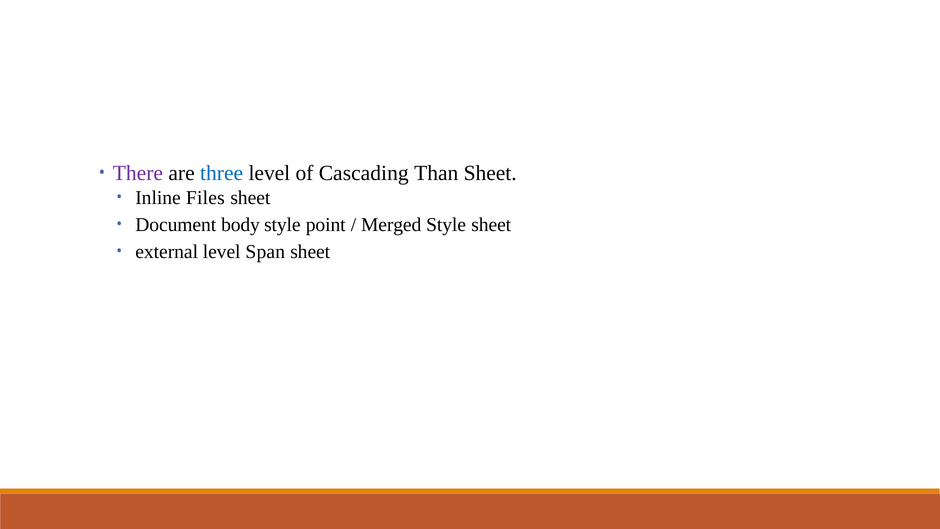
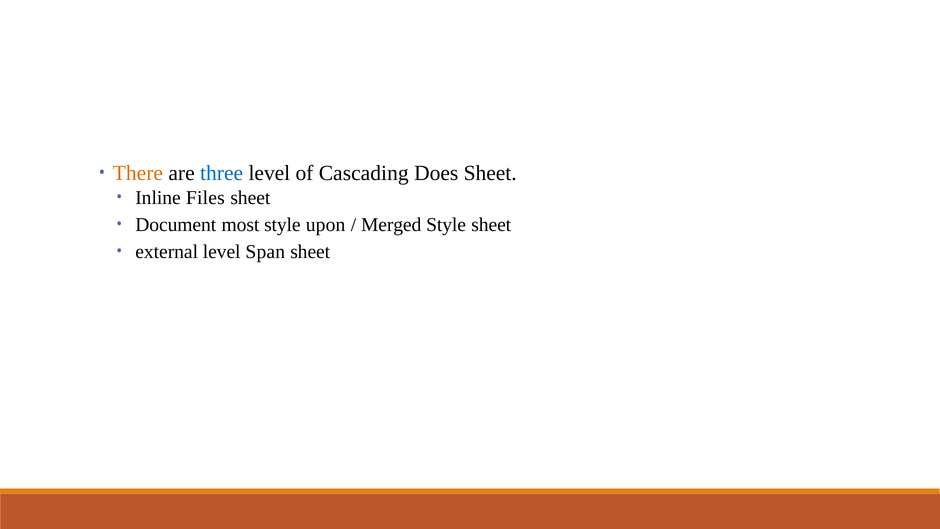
There colour: purple -> orange
Than: Than -> Does
body: body -> most
point: point -> upon
